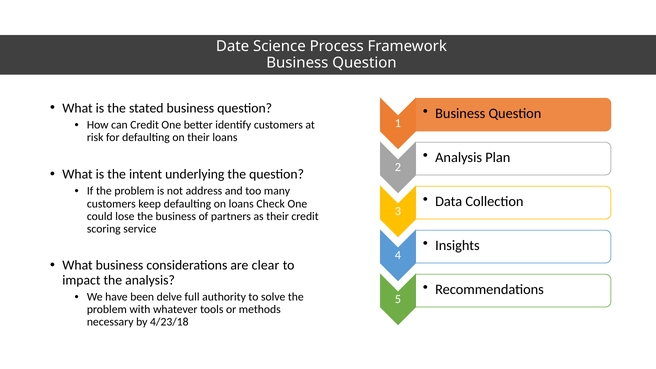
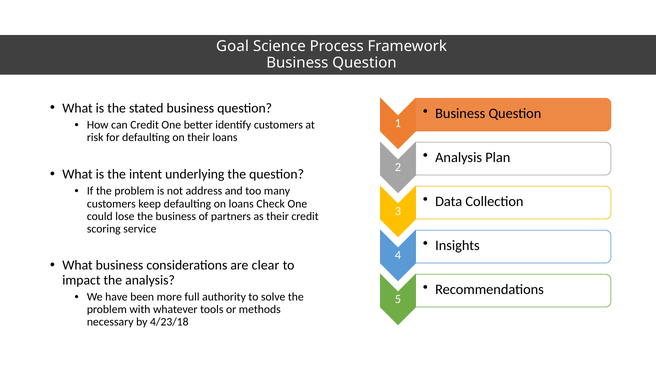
Date: Date -> Goal
delve: delve -> more
